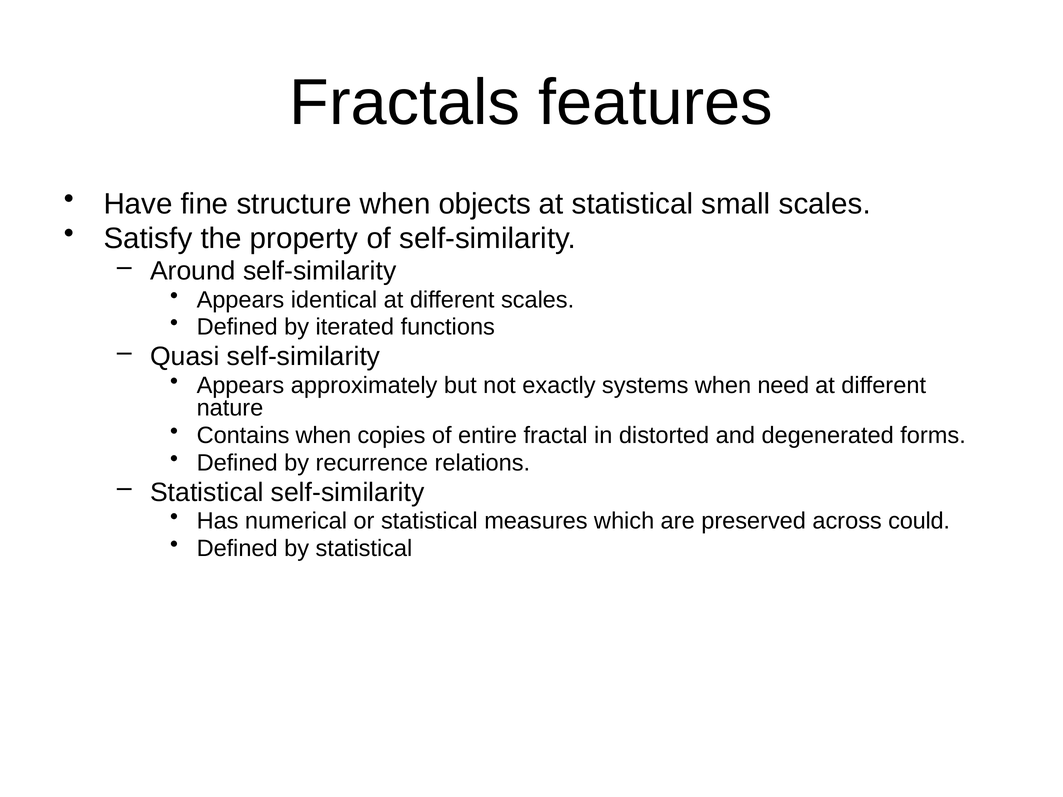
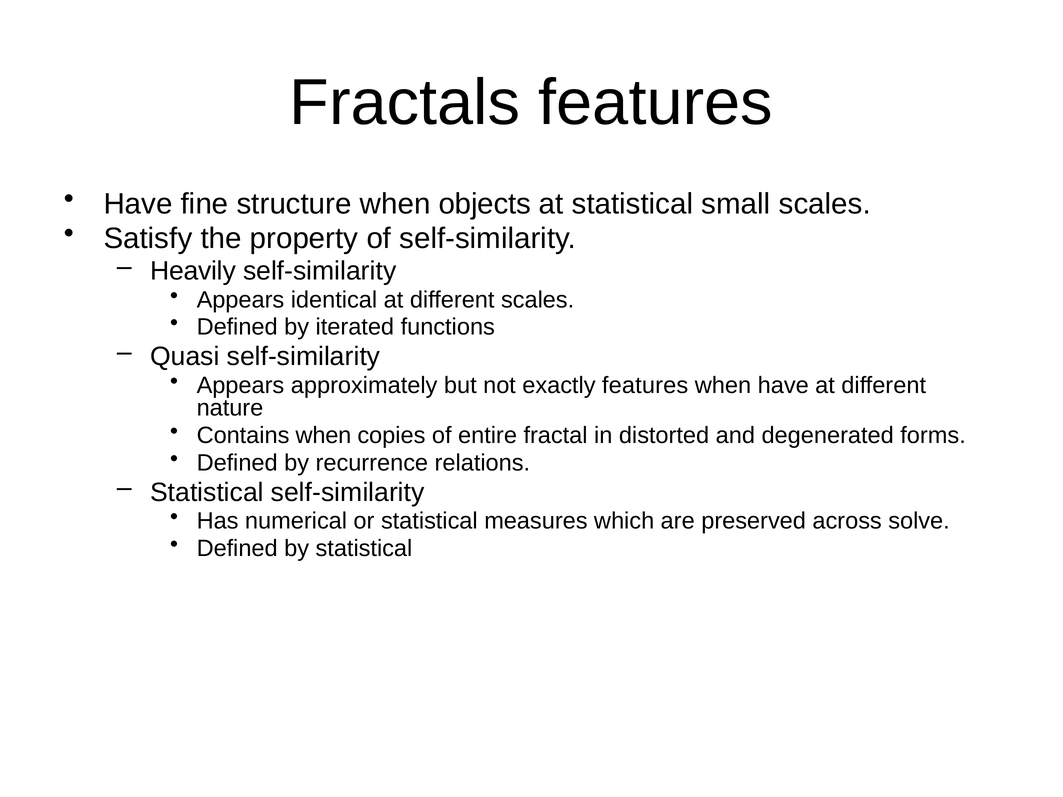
Around: Around -> Heavily
exactly systems: systems -> features
when need: need -> have
could: could -> solve
